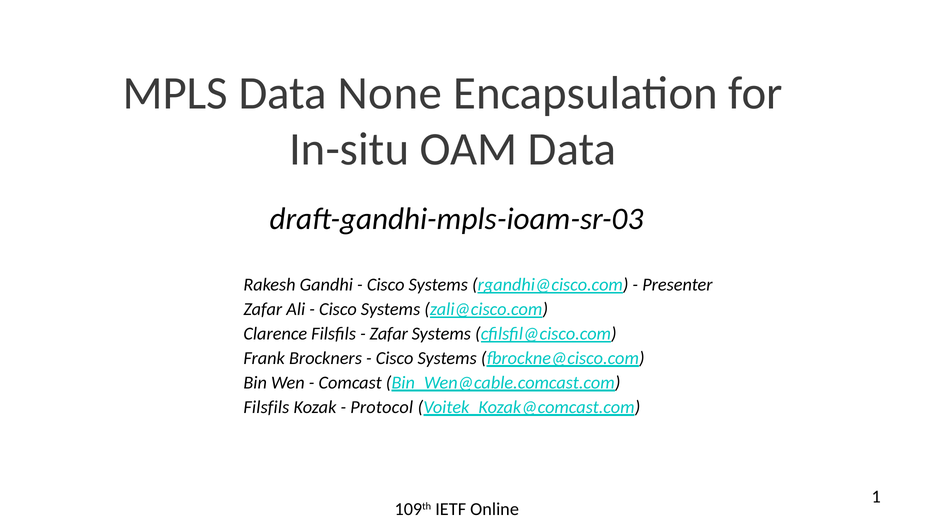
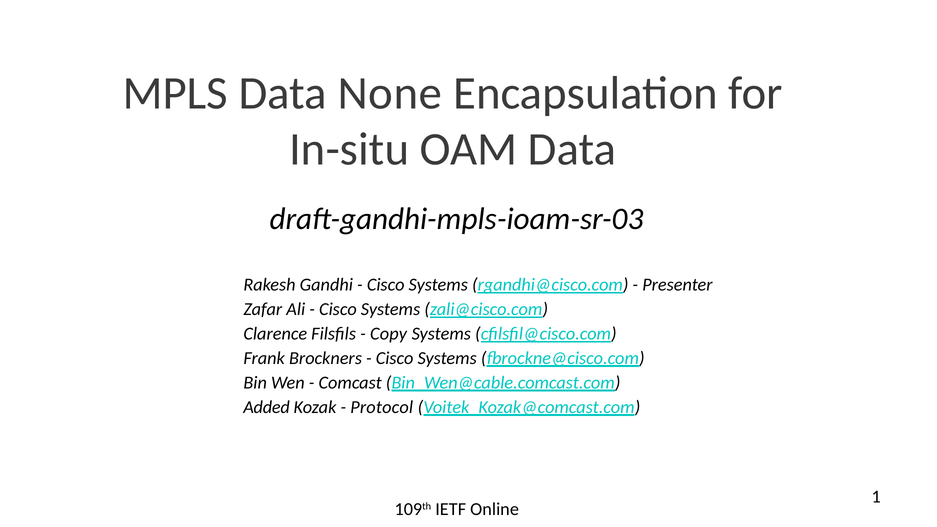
Zafar at (389, 334): Zafar -> Copy
Filsfils at (266, 407): Filsfils -> Added
